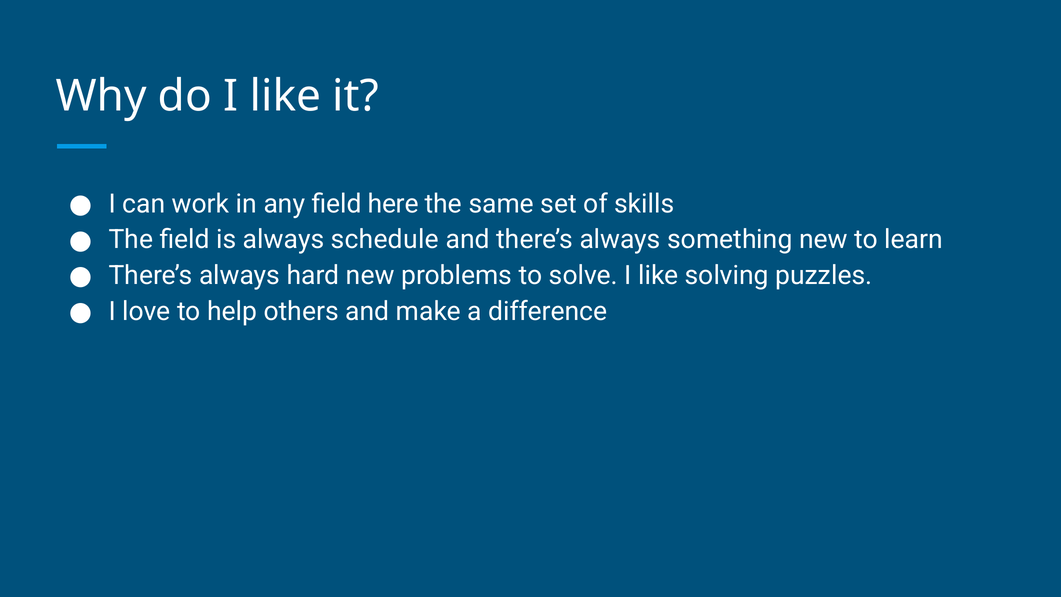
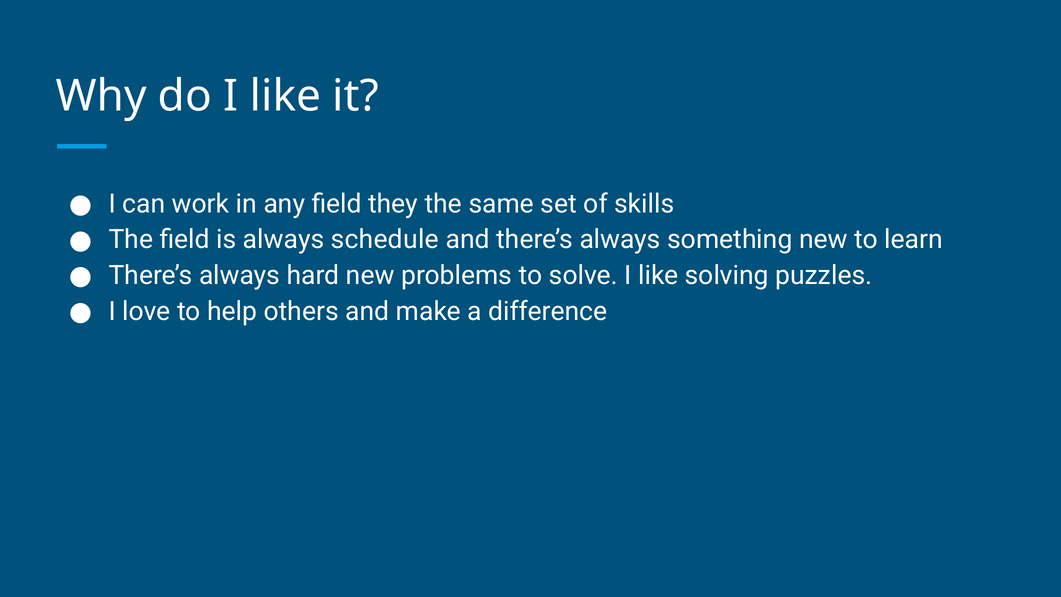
here: here -> they
